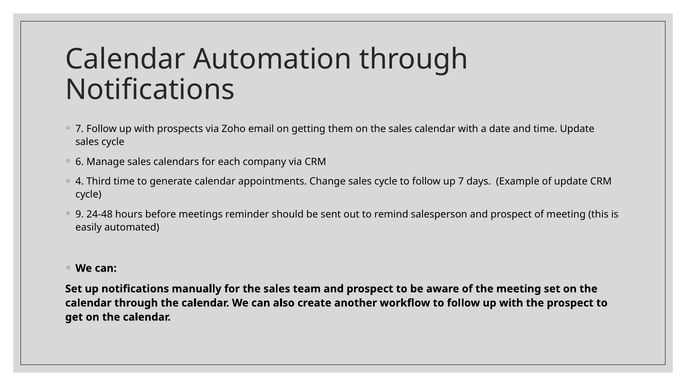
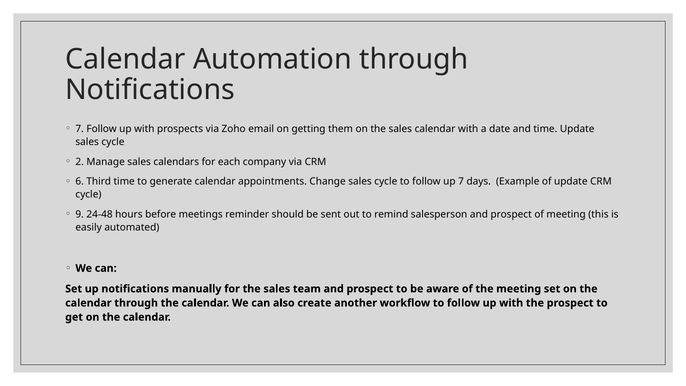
6: 6 -> 2
4: 4 -> 6
